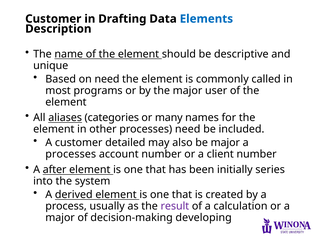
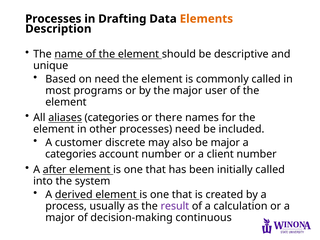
Customer at (53, 19): Customer -> Processes
Elements colour: blue -> orange
many: many -> there
detailed: detailed -> discrete
processes at (71, 154): processes -> categories
initially series: series -> called
developing: developing -> continuous
